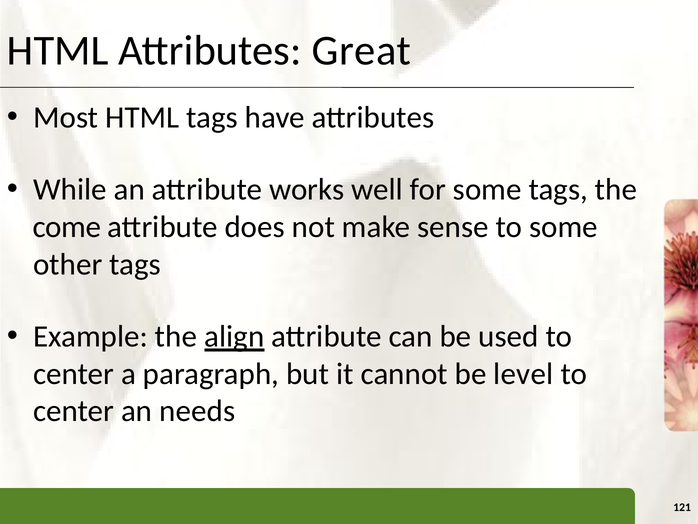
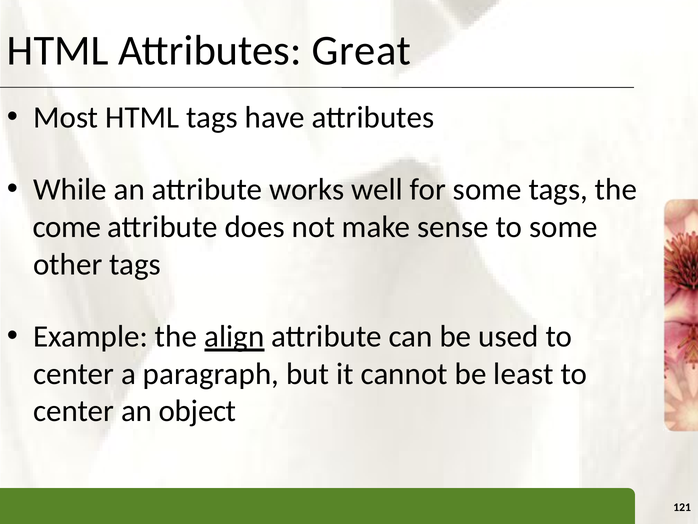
level: level -> least
needs: needs -> object
